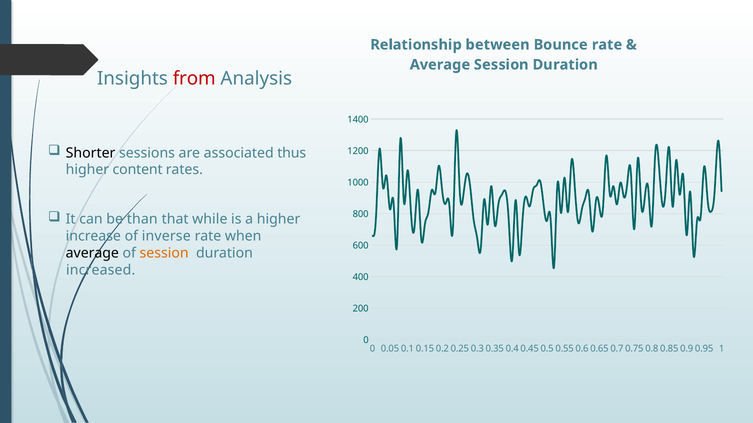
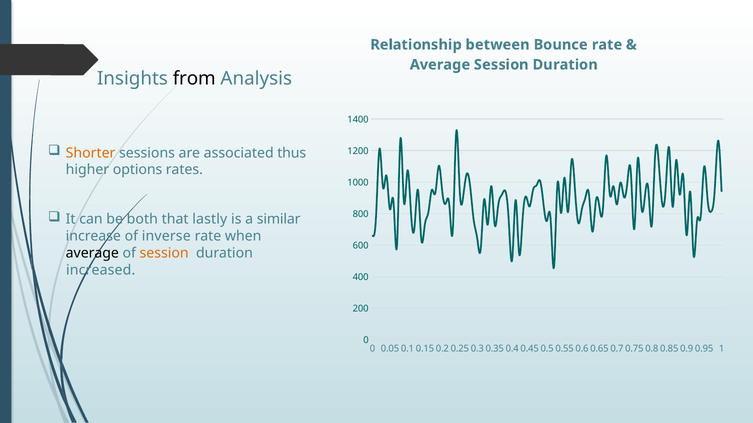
from colour: red -> black
Shorter colour: black -> orange
content: content -> options
than: than -> both
while: while -> lastly
a higher: higher -> similar
